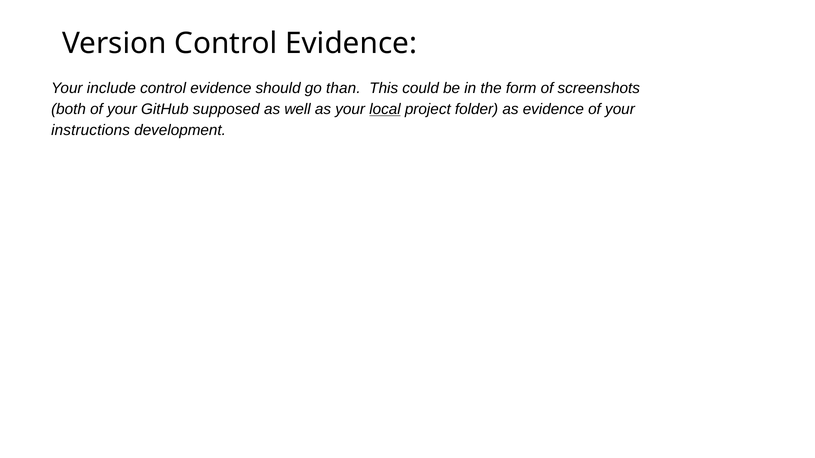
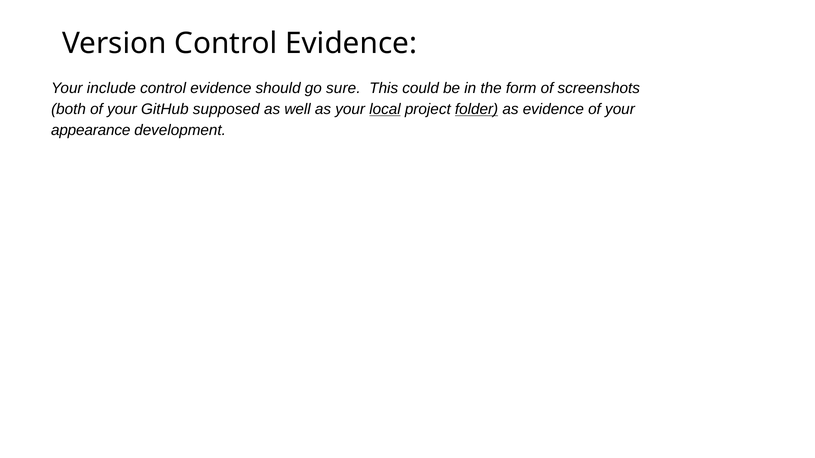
than: than -> sure
folder underline: none -> present
instructions: instructions -> appearance
